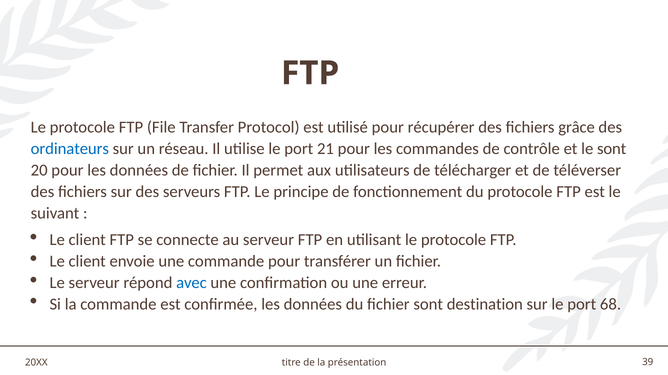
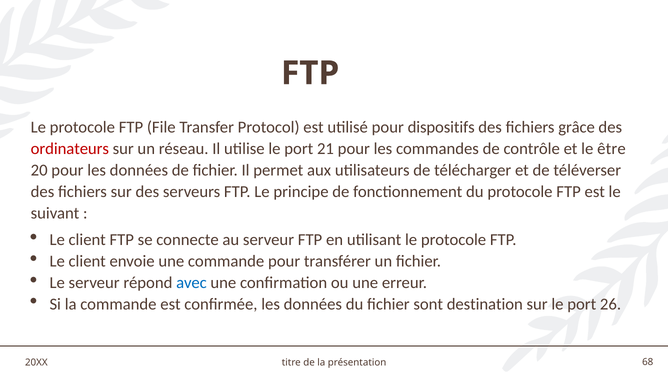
récupérer: récupérer -> dispositifs
ordinateurs colour: blue -> red
le sont: sont -> être
68: 68 -> 26
39: 39 -> 68
